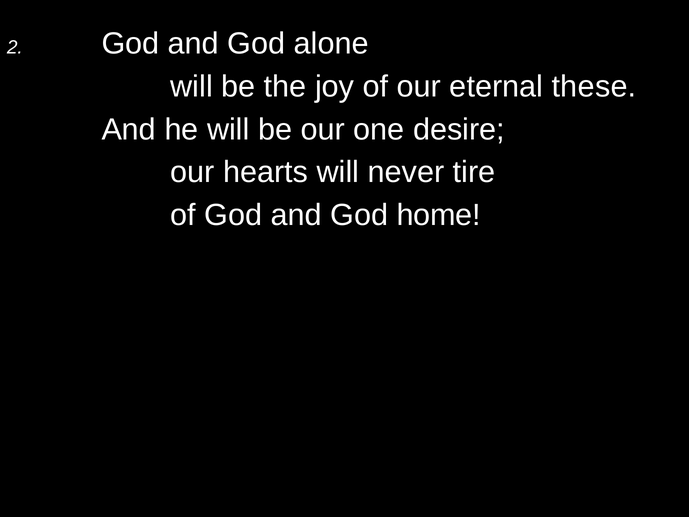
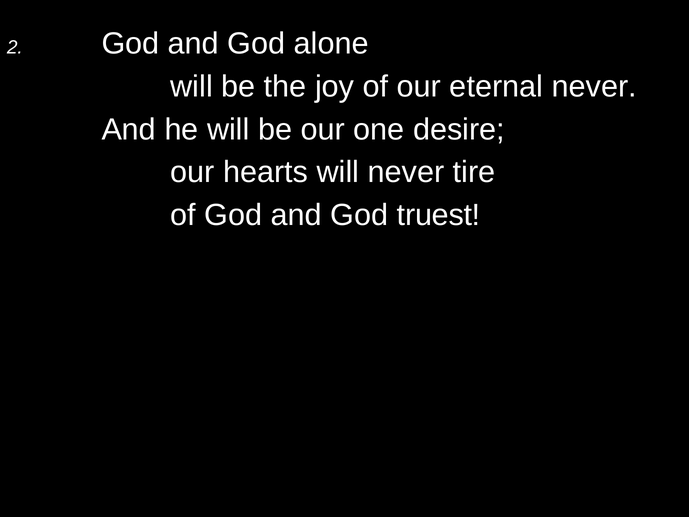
eternal these: these -> never
home: home -> truest
